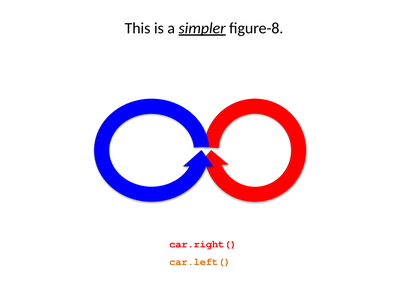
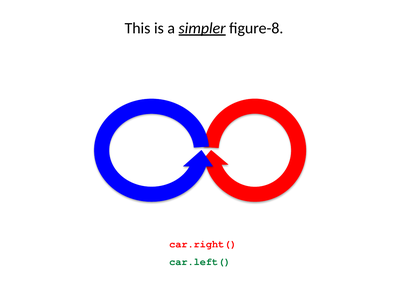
car.left( colour: orange -> green
